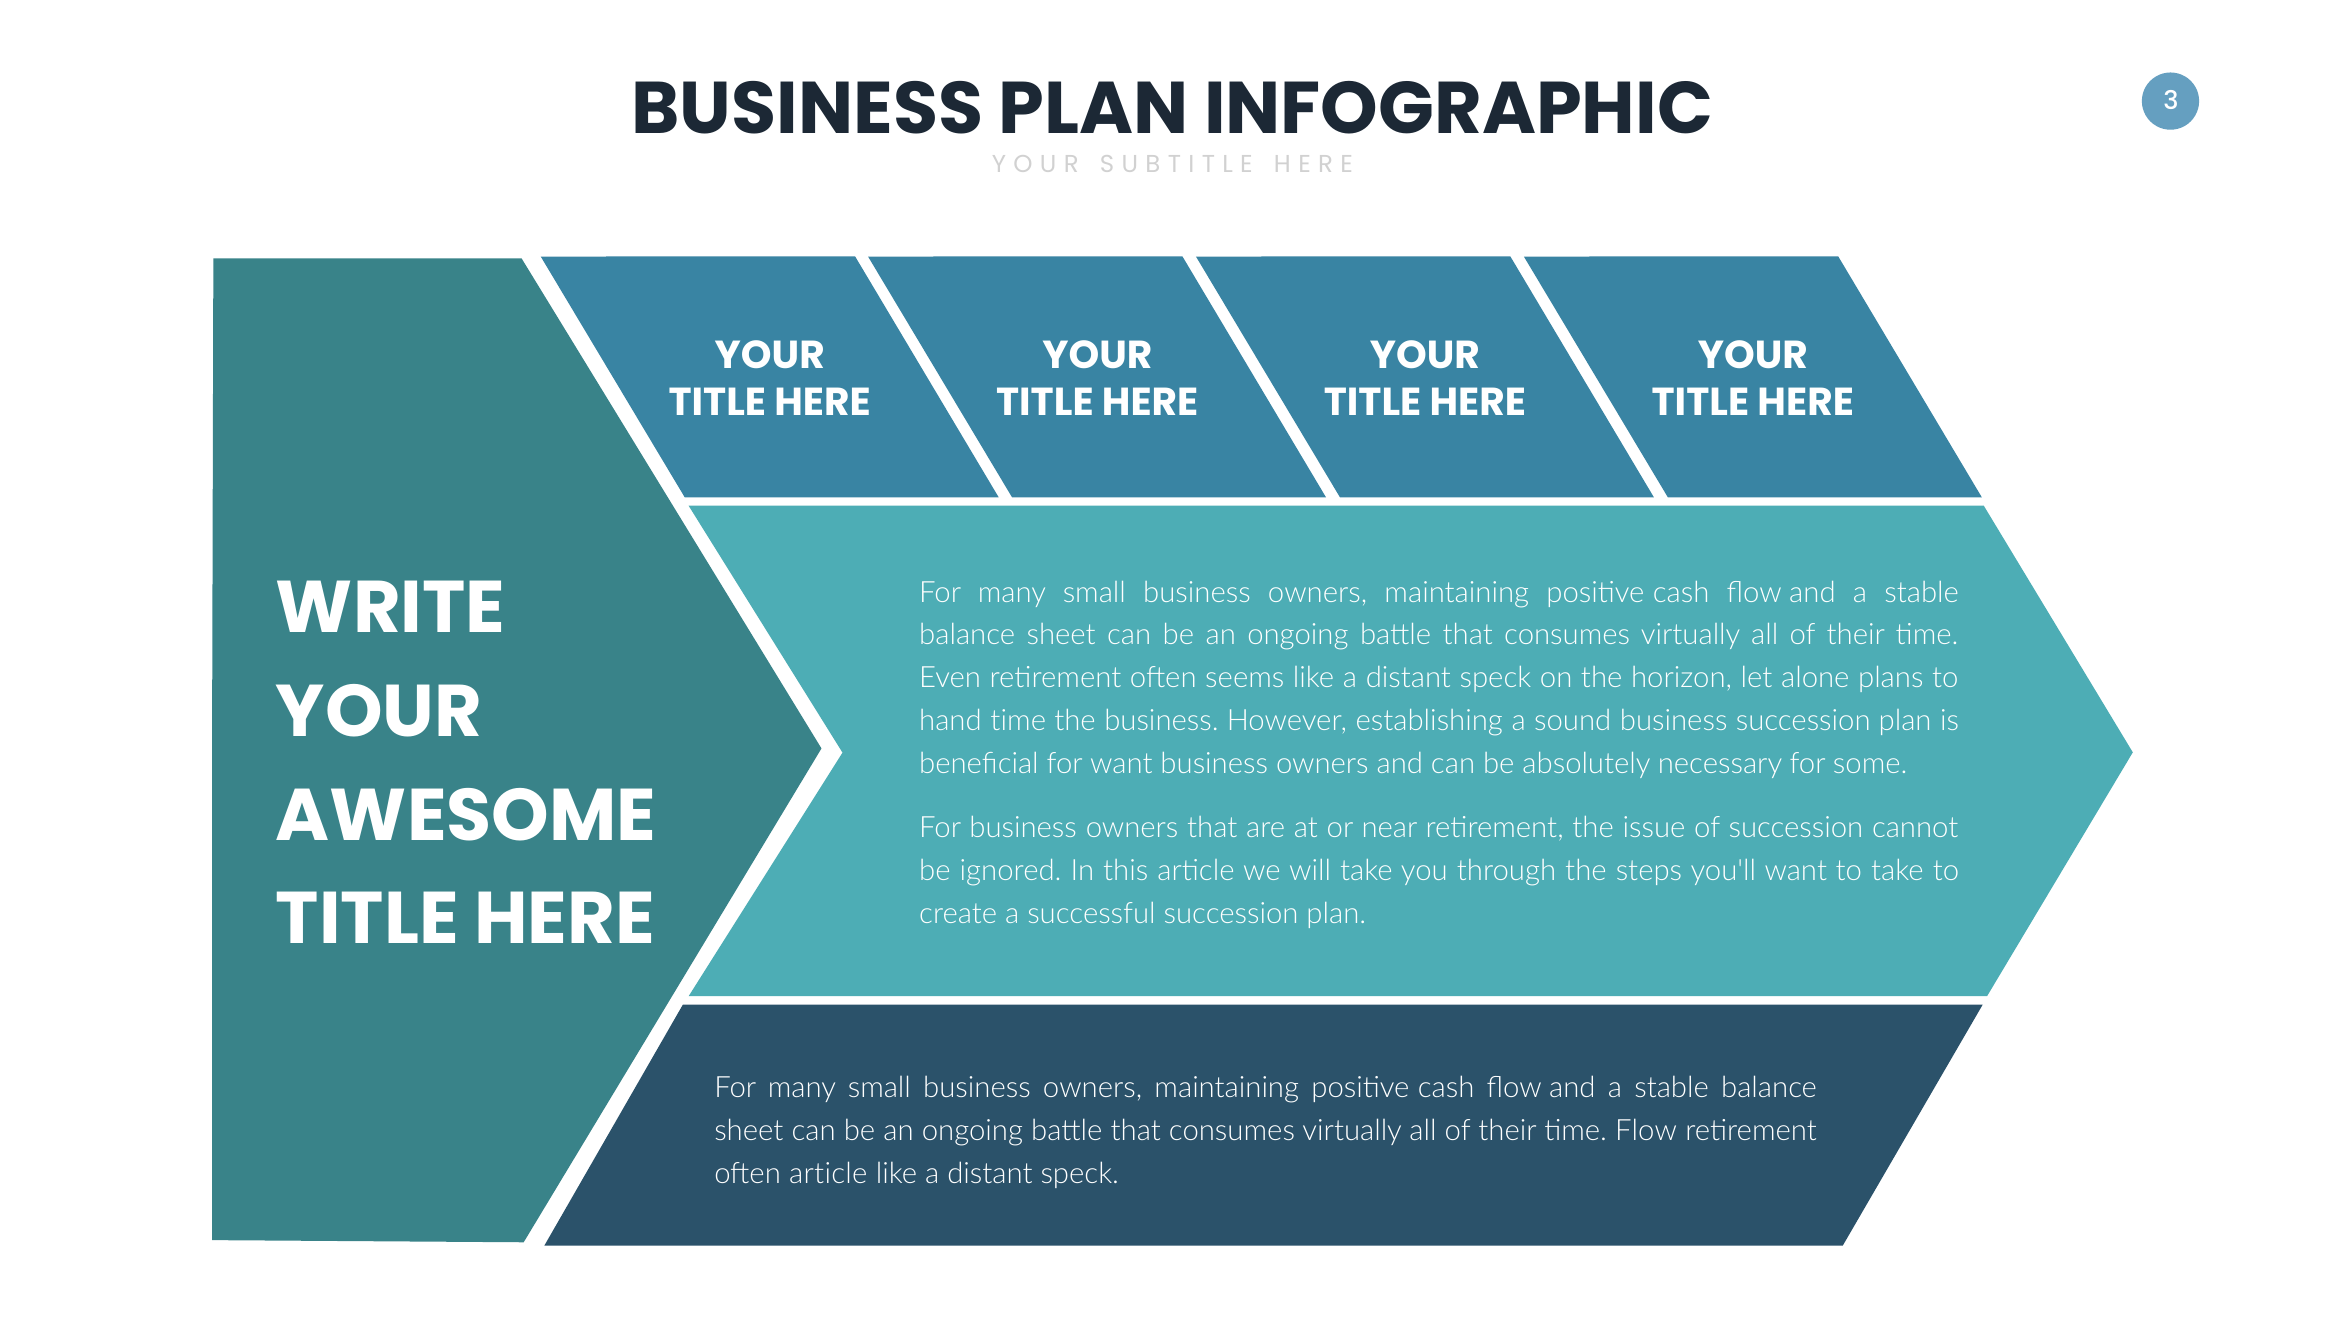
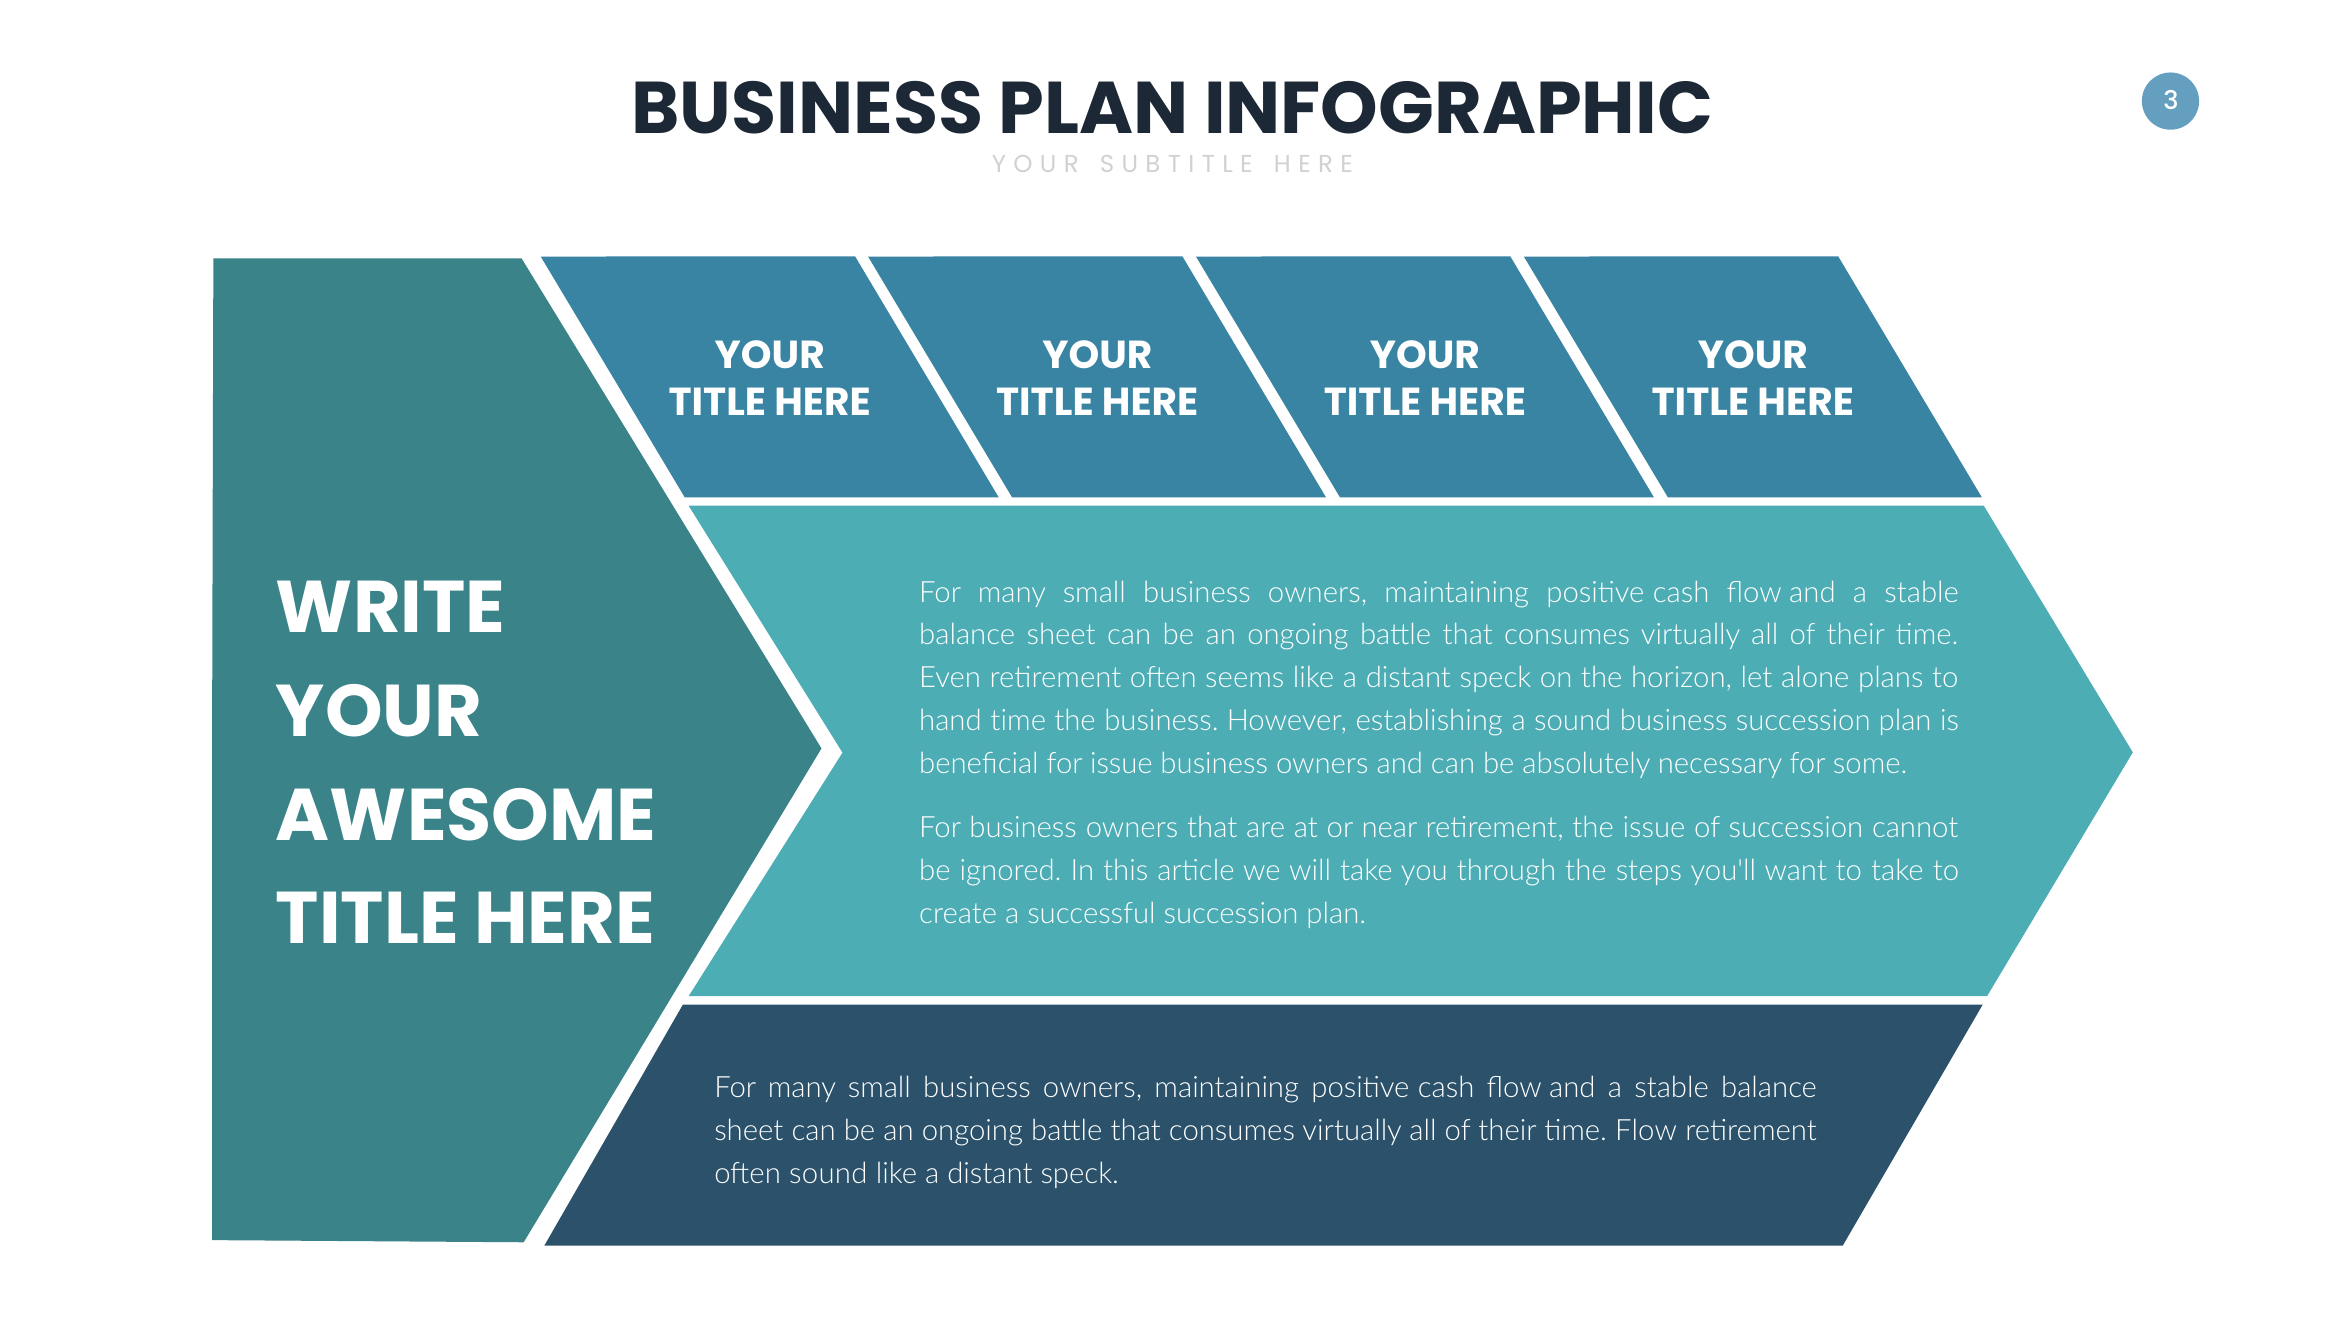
for want: want -> issue
often article: article -> sound
